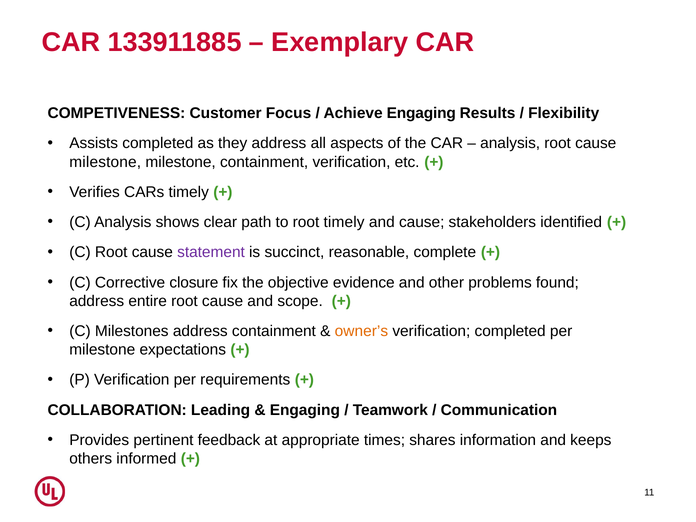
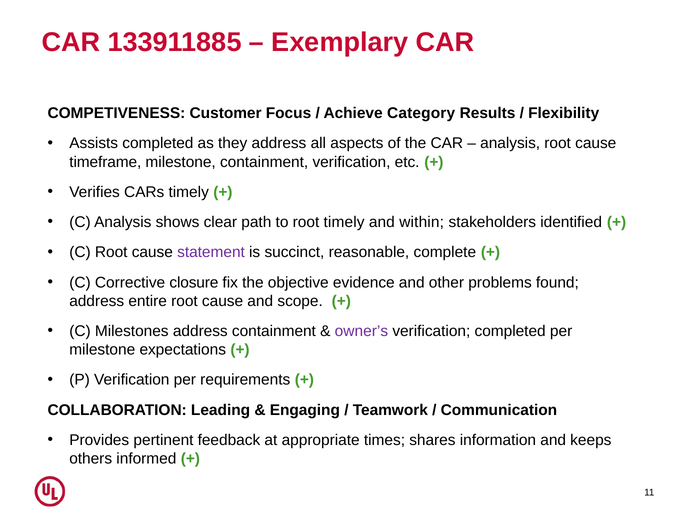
Achieve Engaging: Engaging -> Category
milestone at (105, 162): milestone -> timeframe
and cause: cause -> within
owner’s colour: orange -> purple
